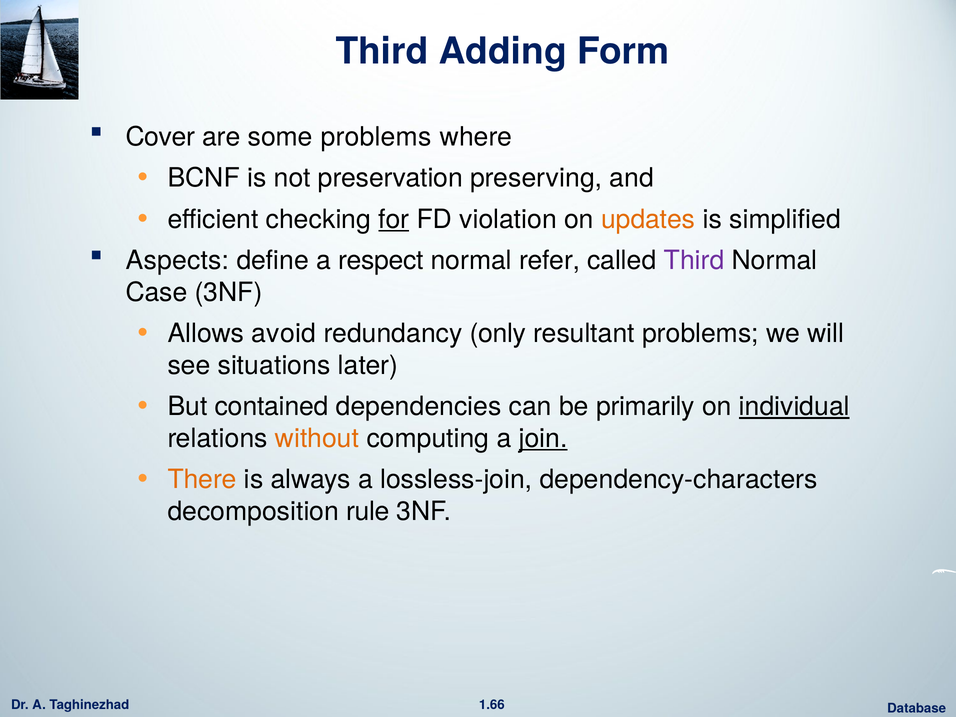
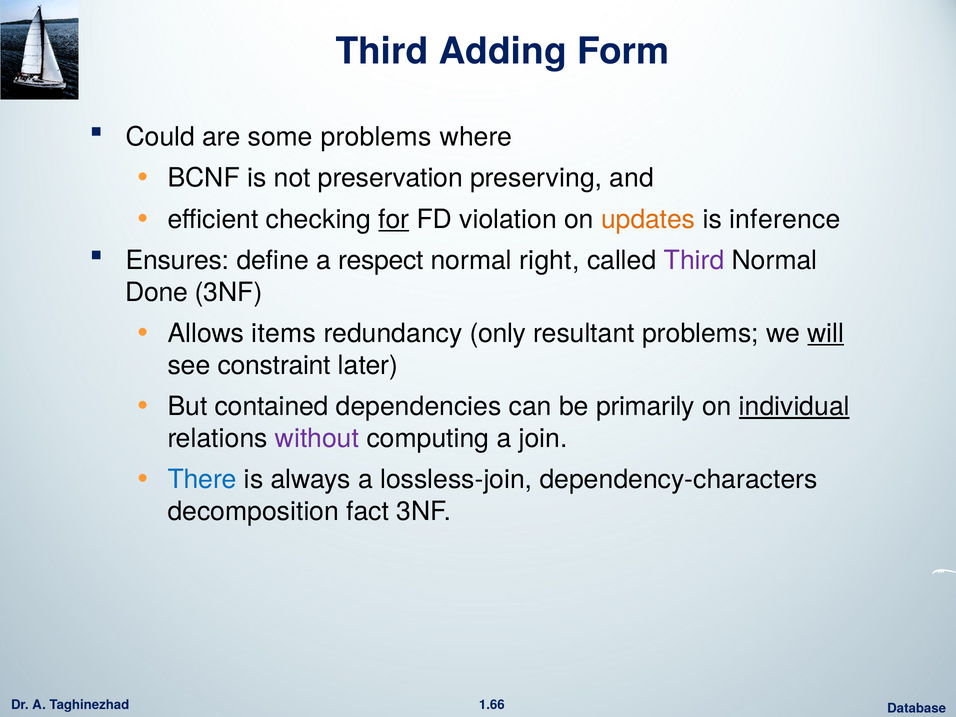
Cover: Cover -> Could
simplified: simplified -> inference
Aspects: Aspects -> Ensures
refer: refer -> right
Case: Case -> Done
avoid: avoid -> items
will underline: none -> present
situations: situations -> constraint
without colour: orange -> purple
join underline: present -> none
There colour: orange -> blue
rule: rule -> fact
